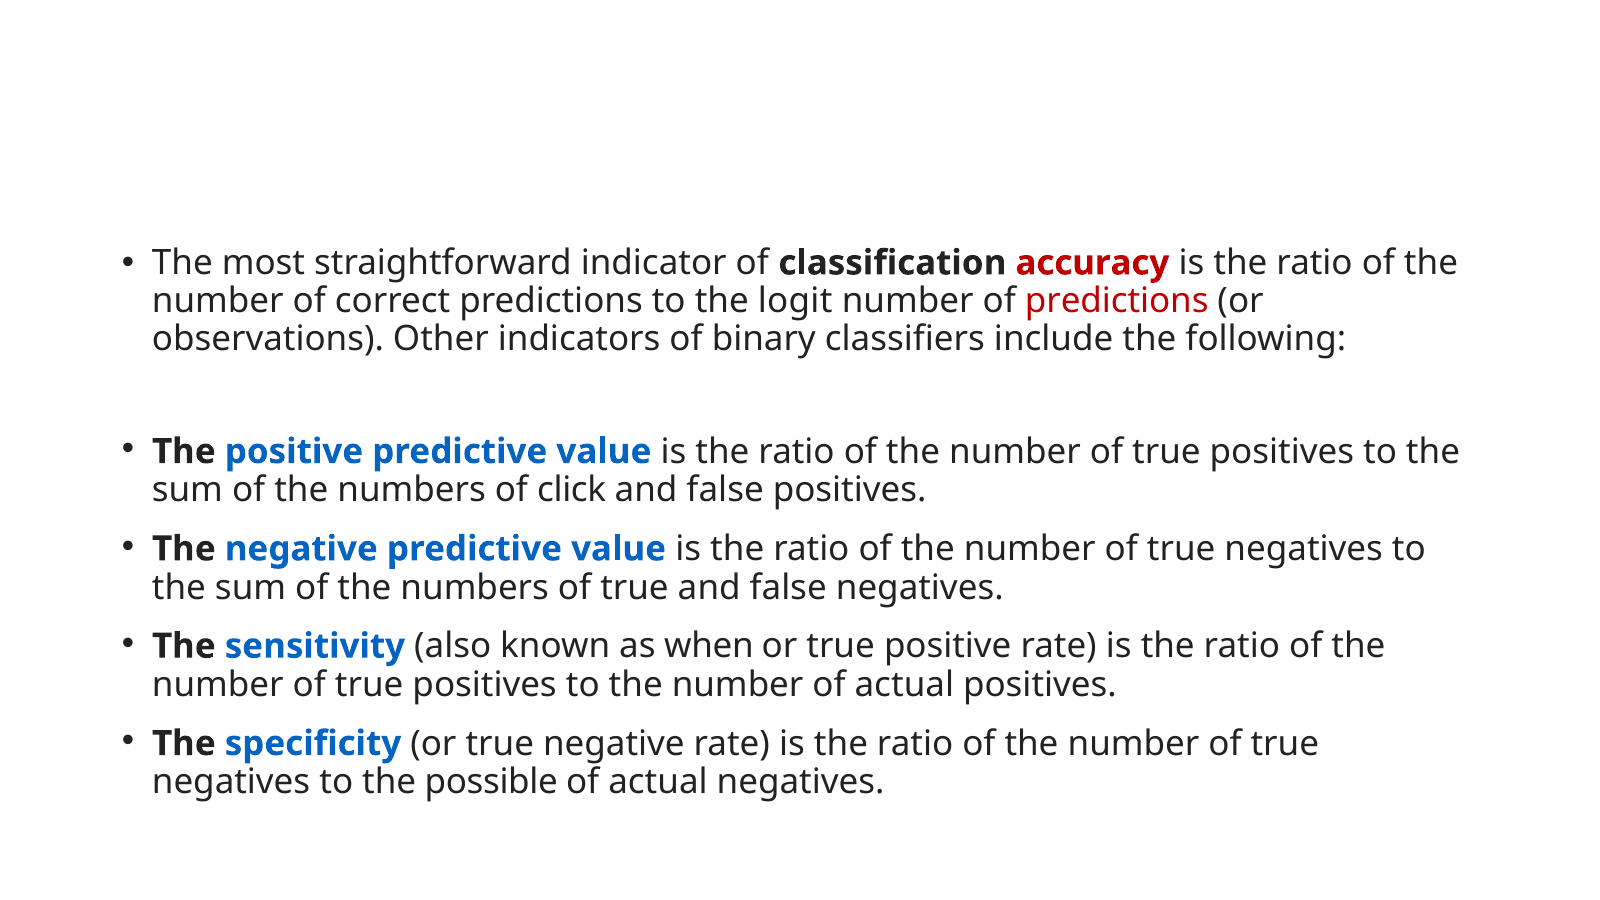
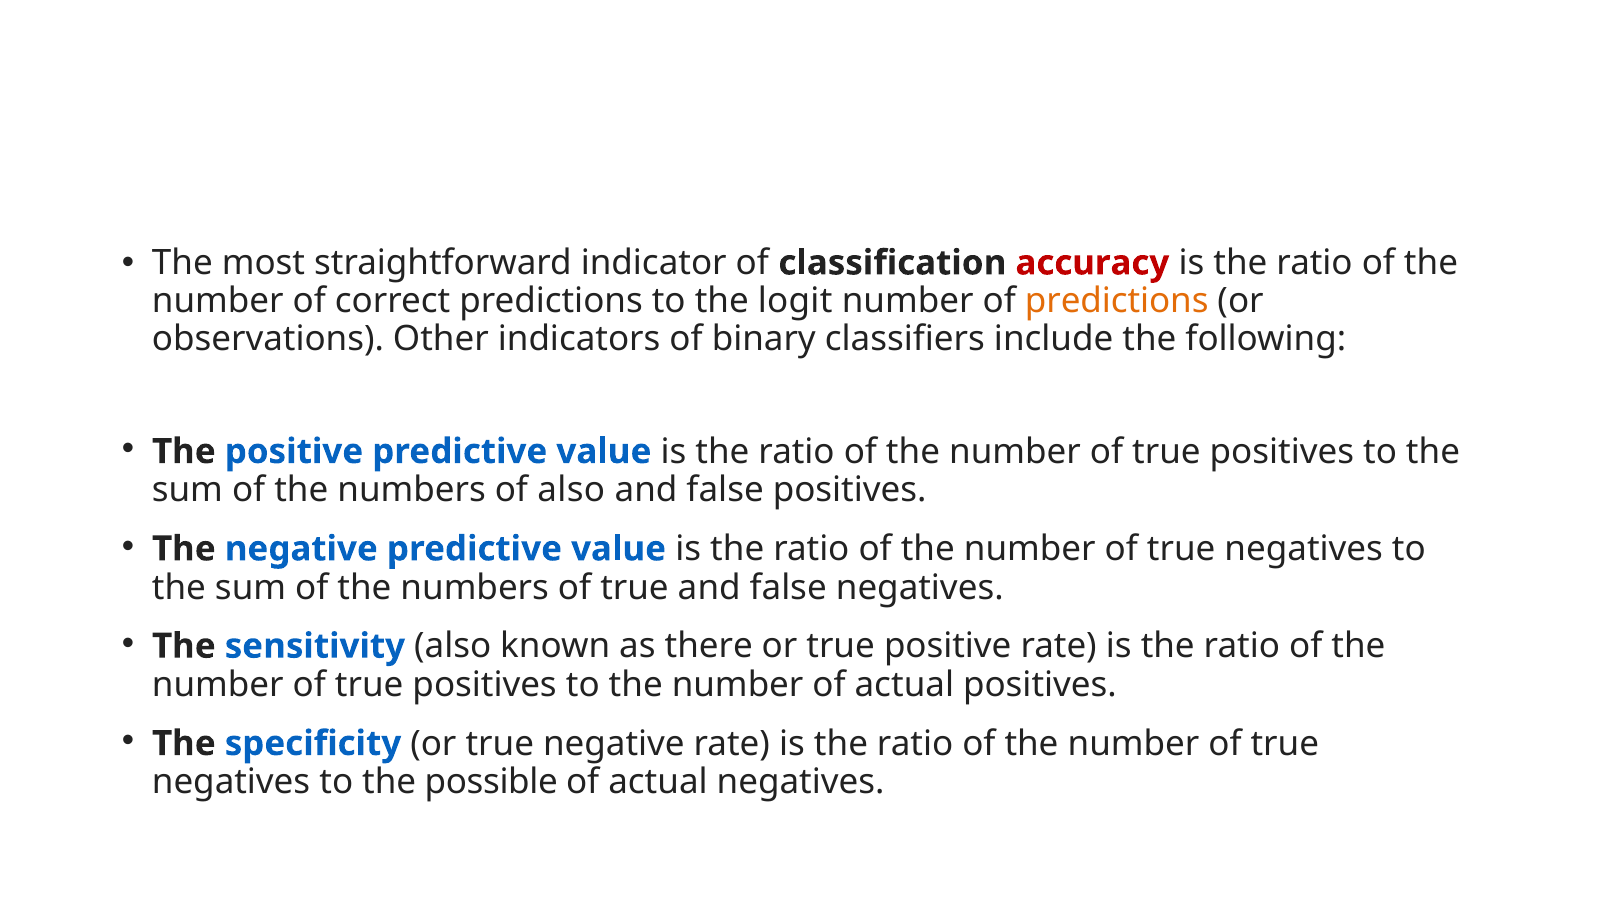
predictions at (1117, 301) colour: red -> orange
of click: click -> also
when: when -> there
